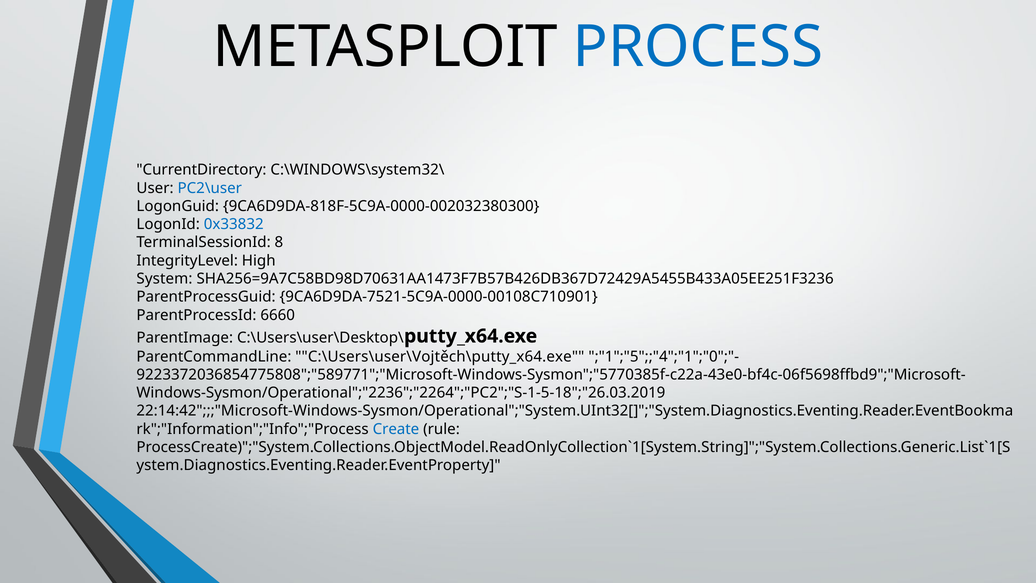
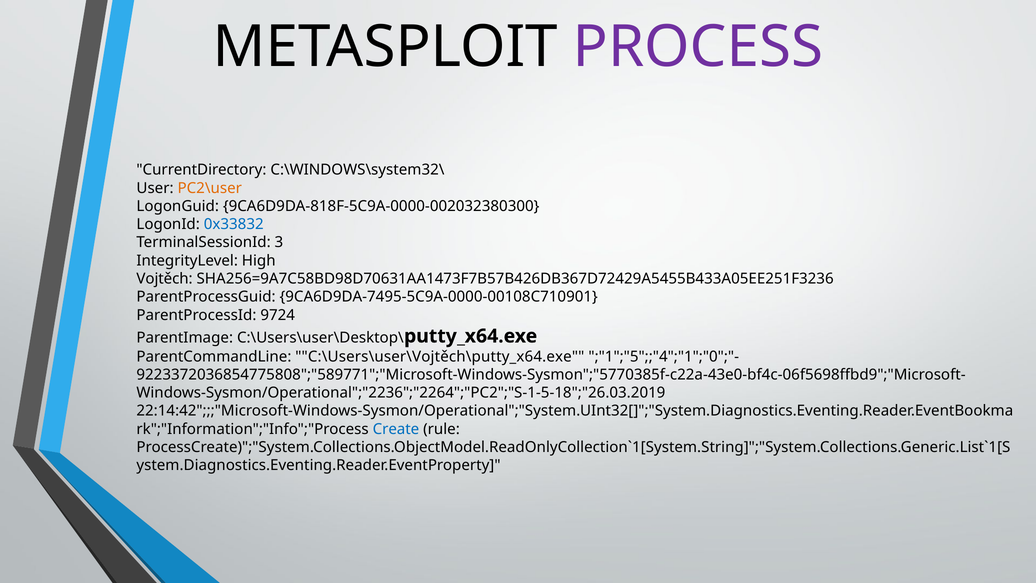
PROCESS colour: blue -> purple
PC2\user colour: blue -> orange
8: 8 -> 3
System: System -> Vojtěch
9CA6D9DA-7521-5C9A-0000-00108C710901: 9CA6D9DA-7521-5C9A-0000-00108C710901 -> 9CA6D9DA-7495-5C9A-0000-00108C710901
6660: 6660 -> 9724
